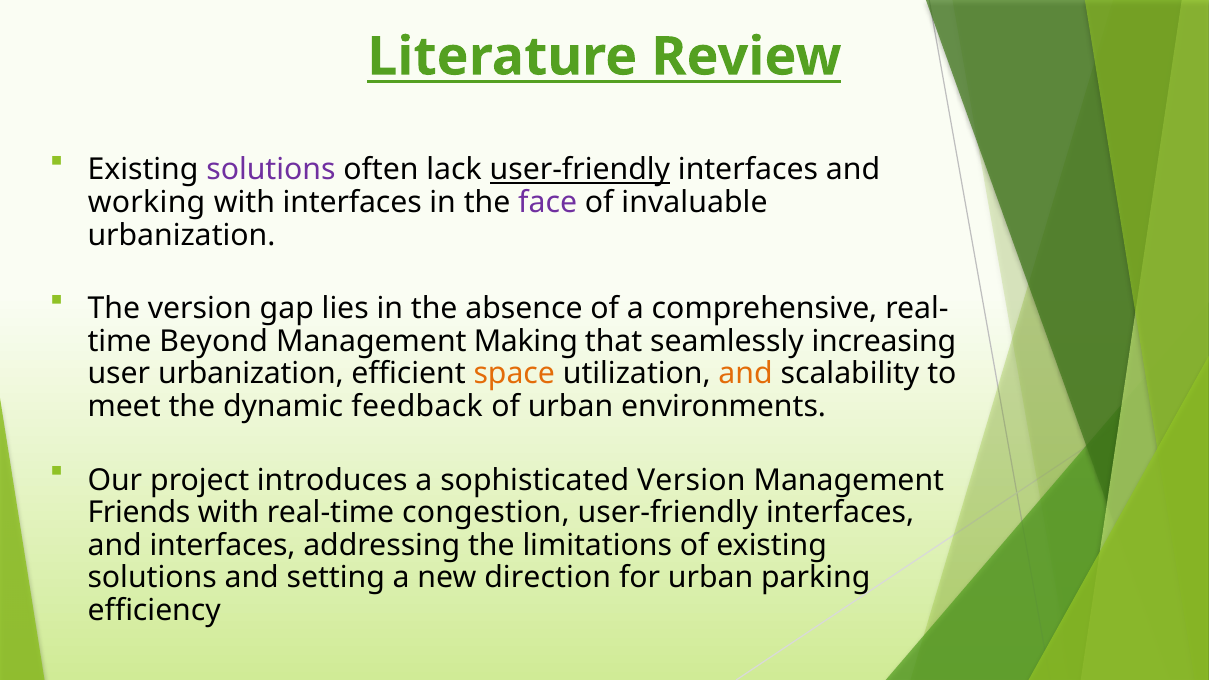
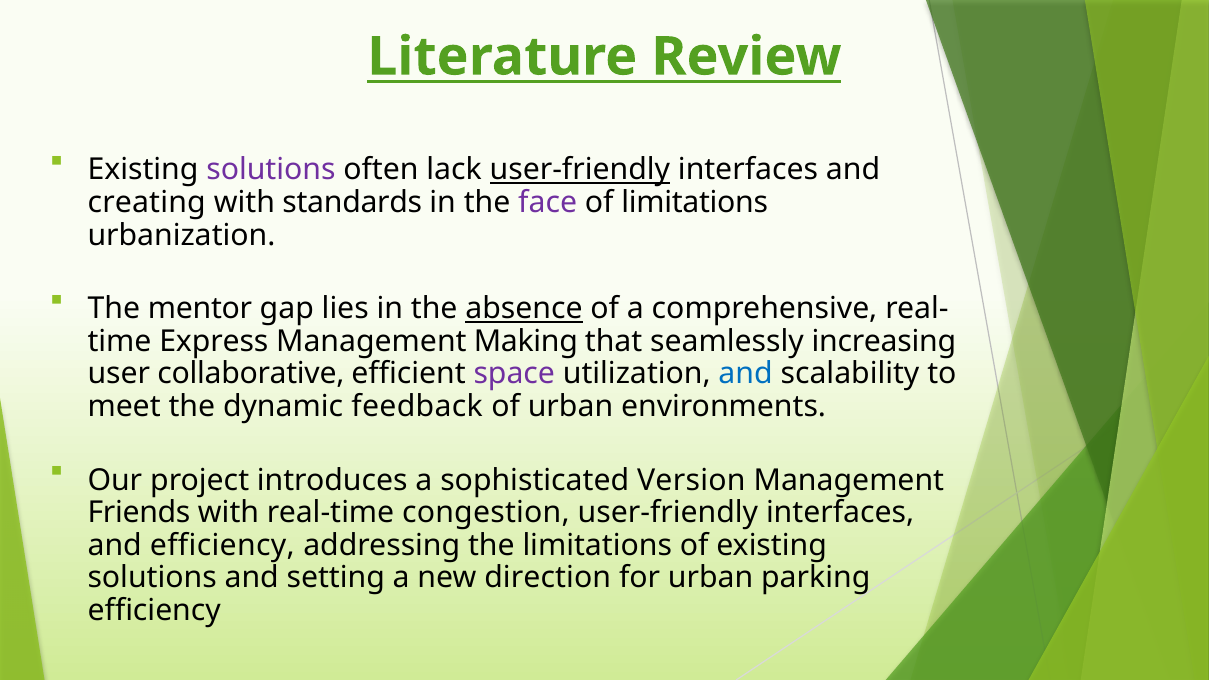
working: working -> creating
with interfaces: interfaces -> standards
of invaluable: invaluable -> limitations
The version: version -> mentor
absence underline: none -> present
Beyond: Beyond -> Express
user urbanization: urbanization -> collaborative
space colour: orange -> purple
and at (746, 374) colour: orange -> blue
and interfaces: interfaces -> efficiency
